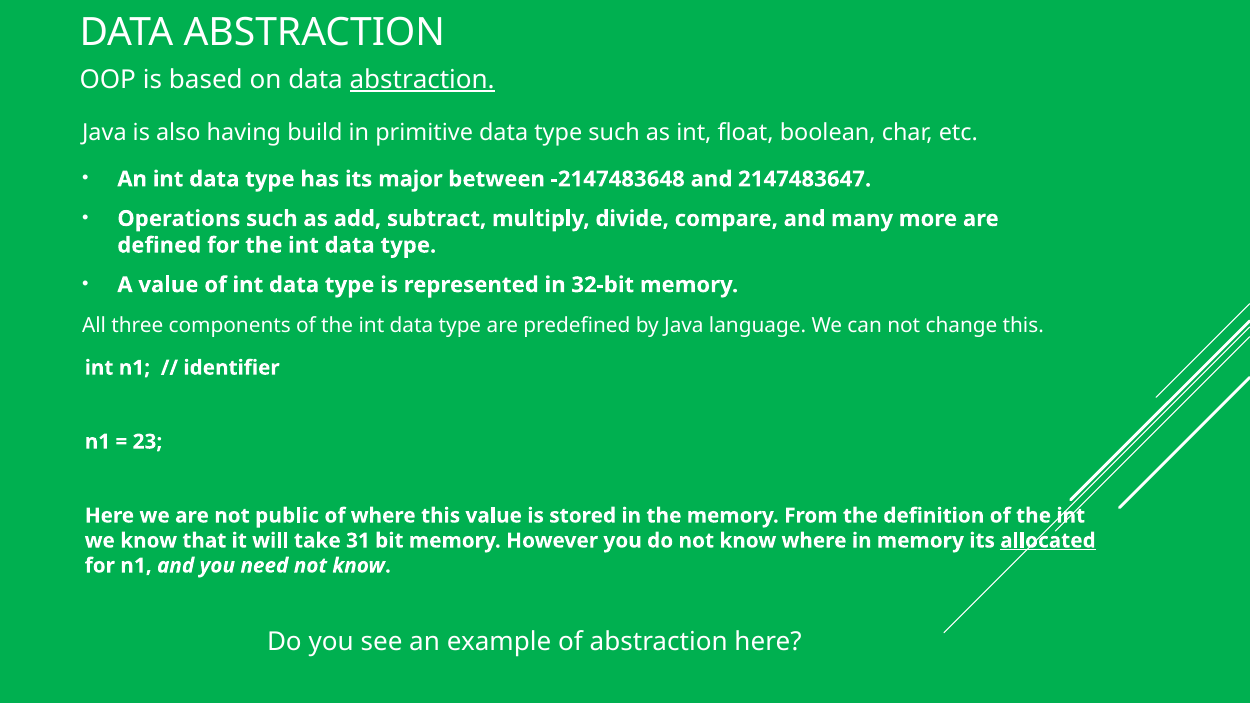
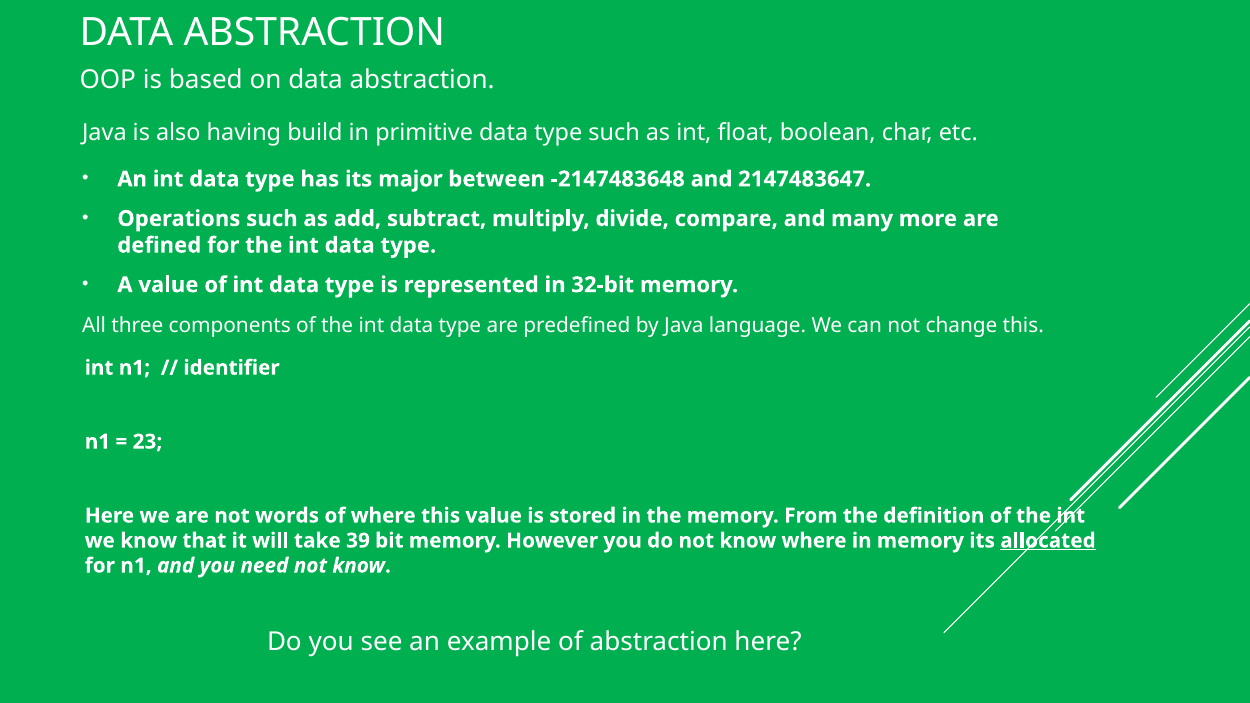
abstraction at (422, 80) underline: present -> none
public: public -> words
31: 31 -> 39
